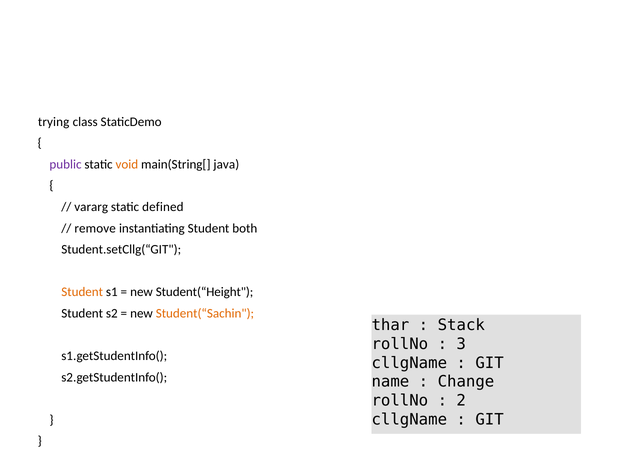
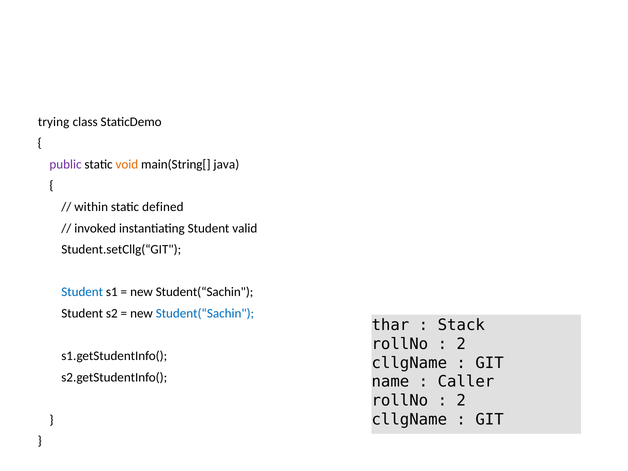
vararg: vararg -> within
remove: remove -> invoked
both: both -> valid
Student at (82, 292) colour: orange -> blue
Student(“Height at (205, 292): Student(“Height -> Student(“Sachin
Student(“Sachin at (205, 313) colour: orange -> blue
3 at (461, 344): 3 -> 2
Change: Change -> Caller
